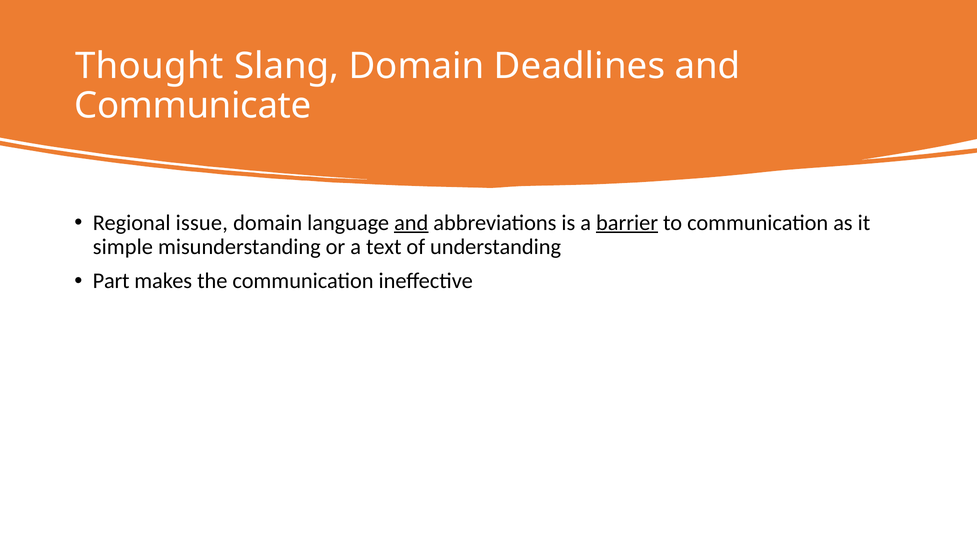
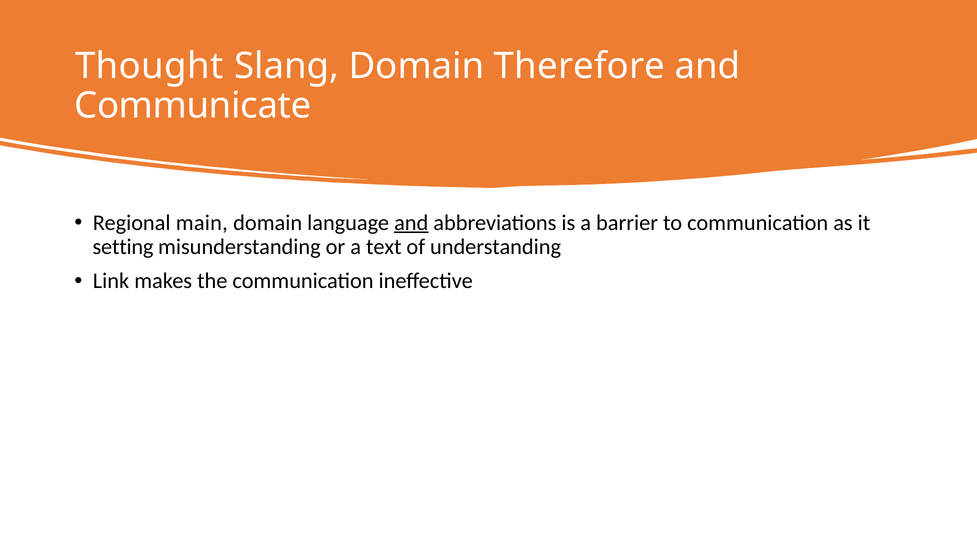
Deadlines: Deadlines -> Therefore
issue: issue -> main
barrier underline: present -> none
simple: simple -> setting
Part: Part -> Link
